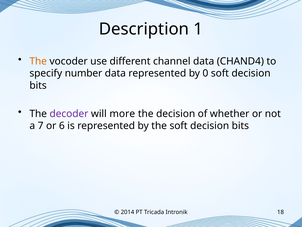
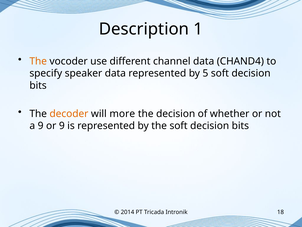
number: number -> speaker
0: 0 -> 5
decoder colour: purple -> orange
a 7: 7 -> 9
or 6: 6 -> 9
